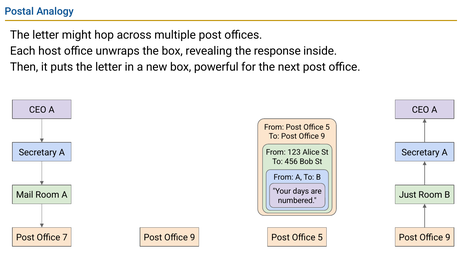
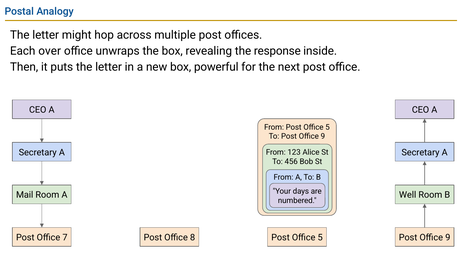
host: host -> over
Just: Just -> Well
9 at (193, 238): 9 -> 8
